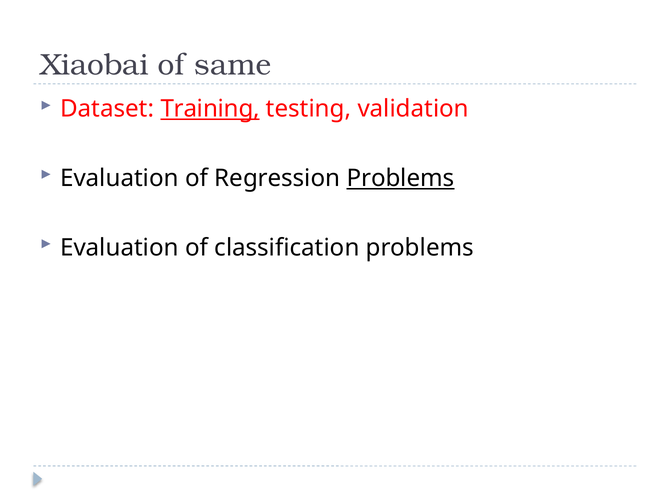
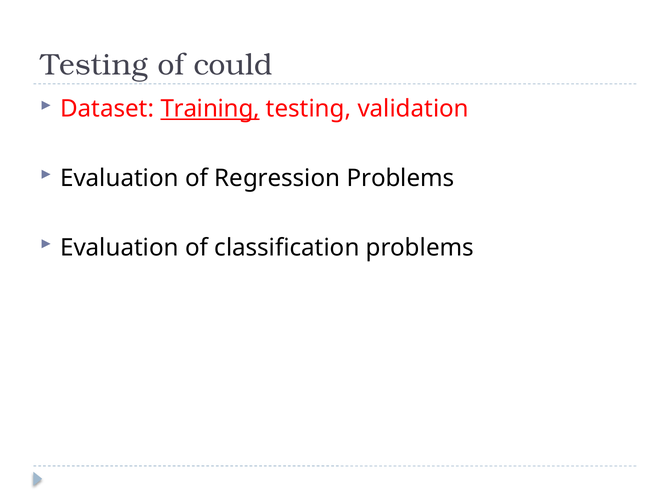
Xiaobai at (94, 65): Xiaobai -> Testing
same: same -> could
Problems at (400, 178) underline: present -> none
